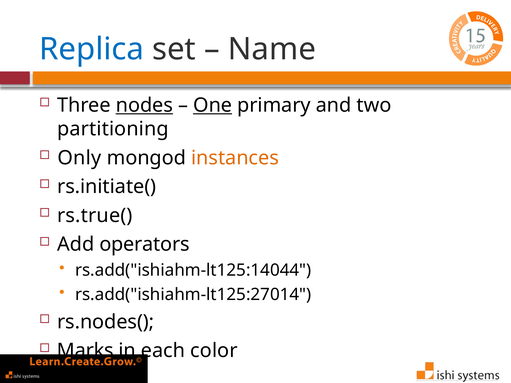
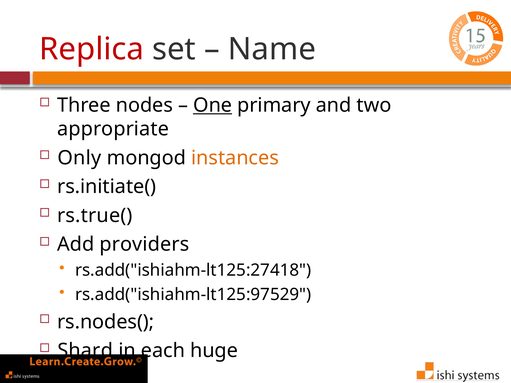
Replica colour: blue -> red
nodes underline: present -> none
partitioning: partitioning -> appropriate
operators: operators -> providers
rs.add("ishiahm-lt125:14044: rs.add("ishiahm-lt125:14044 -> rs.add("ishiahm-lt125:27418
rs.add("ishiahm-lt125:27014: rs.add("ishiahm-lt125:27014 -> rs.add("ishiahm-lt125:97529
Marks: Marks -> Shard
color: color -> huge
